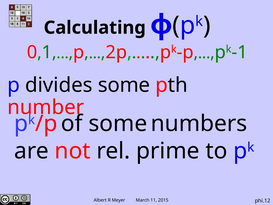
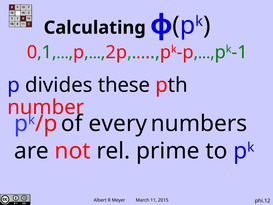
divides some: some -> these
of some: some -> every
